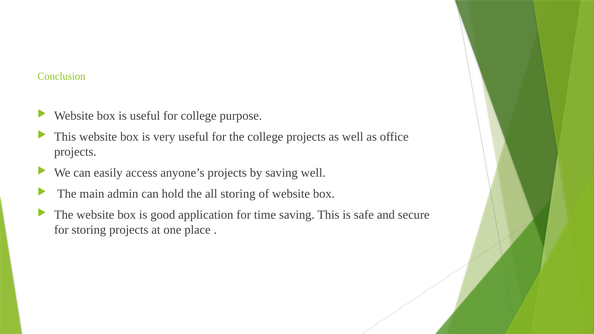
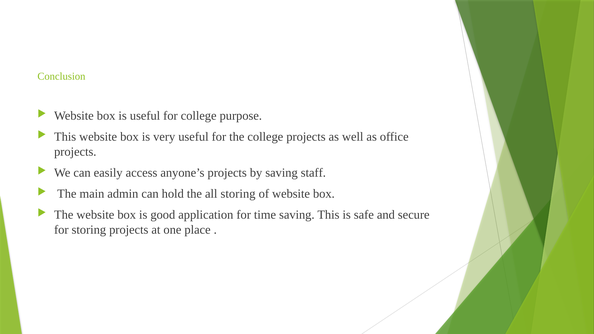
saving well: well -> staff
